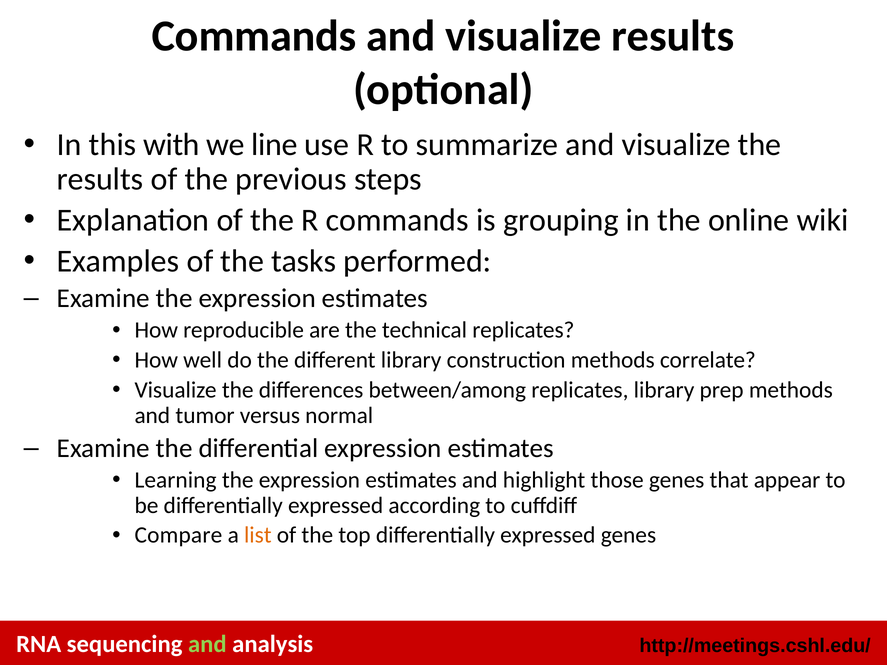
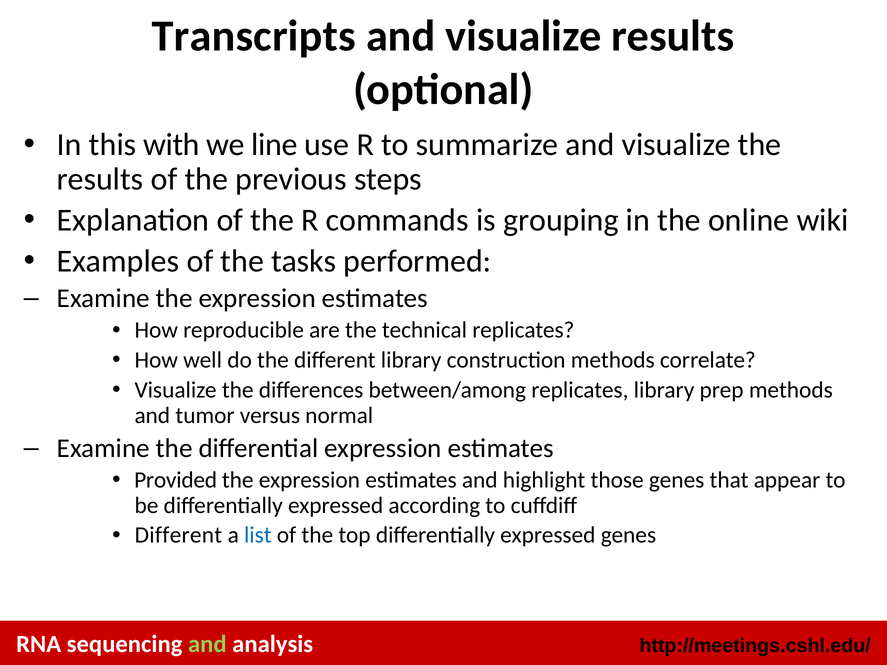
Commands at (254, 36): Commands -> Transcripts
Learning: Learning -> Provided
Compare at (178, 535): Compare -> Different
list colour: orange -> blue
